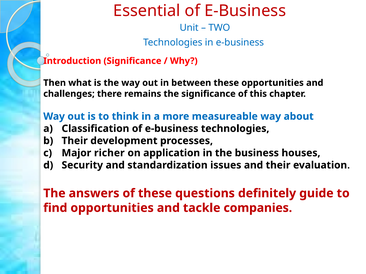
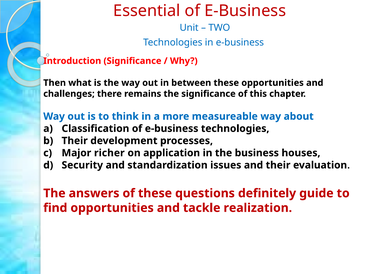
companies: companies -> realization
